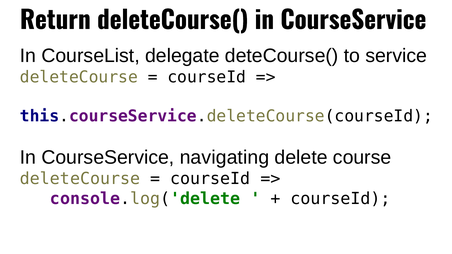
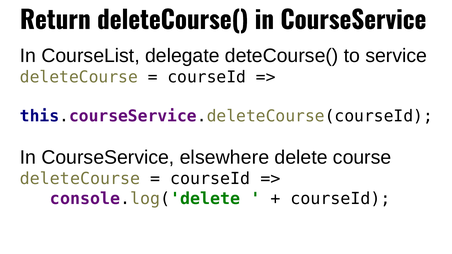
navigating: navigating -> elsewhere
